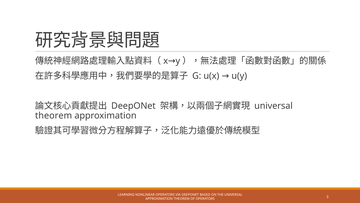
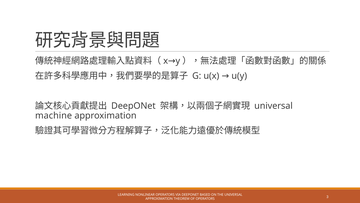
theorem at (54, 115): theorem -> machine
